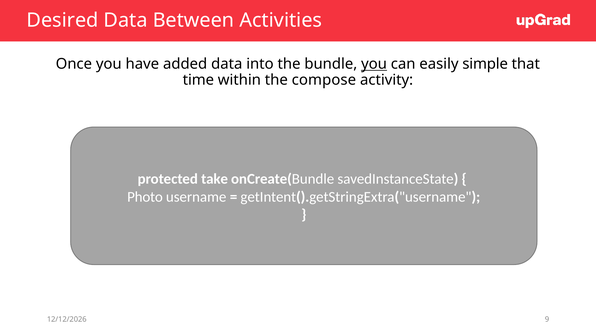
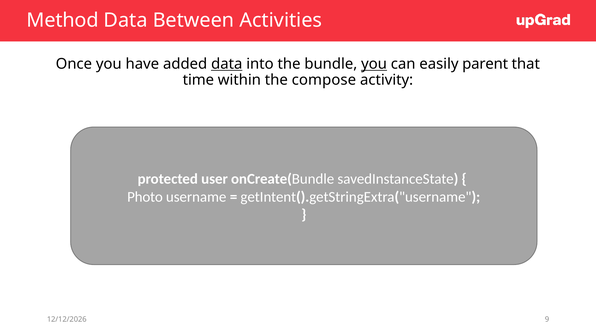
Desired: Desired -> Method
data at (227, 64) underline: none -> present
simple: simple -> parent
take: take -> user
